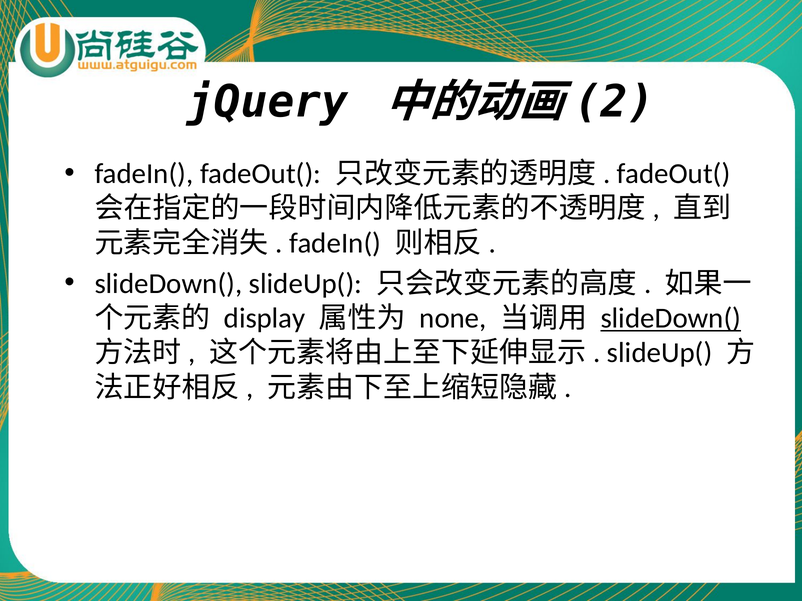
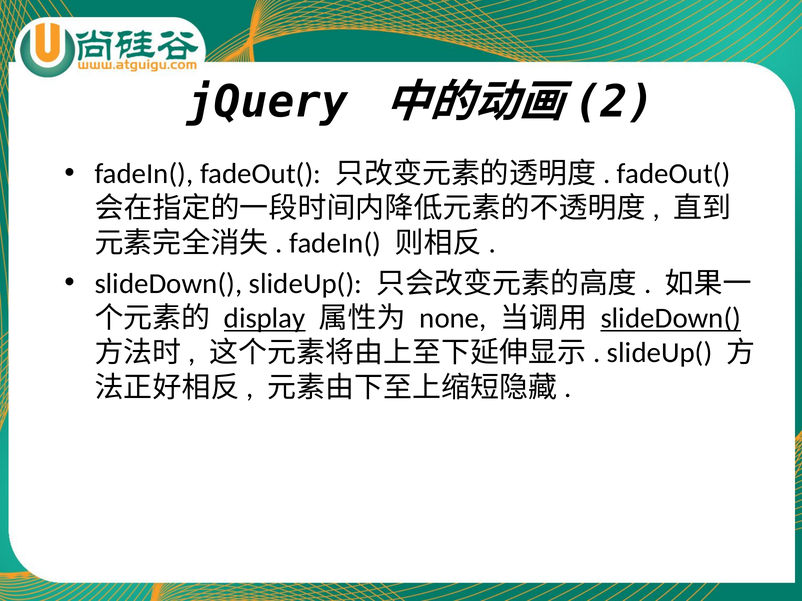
display underline: none -> present
